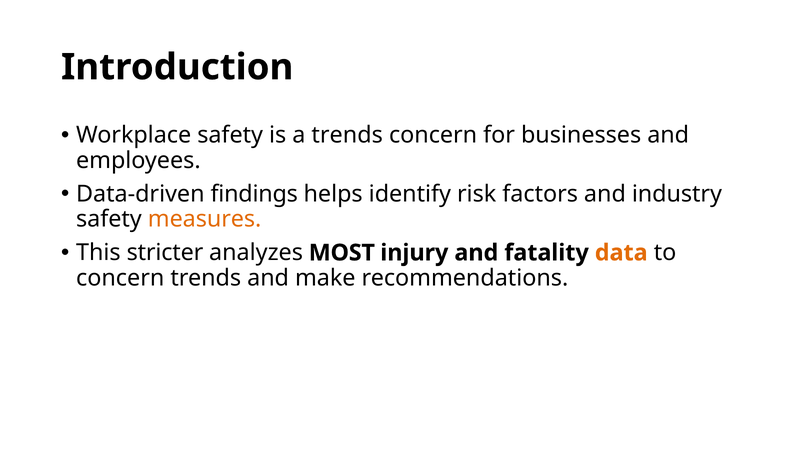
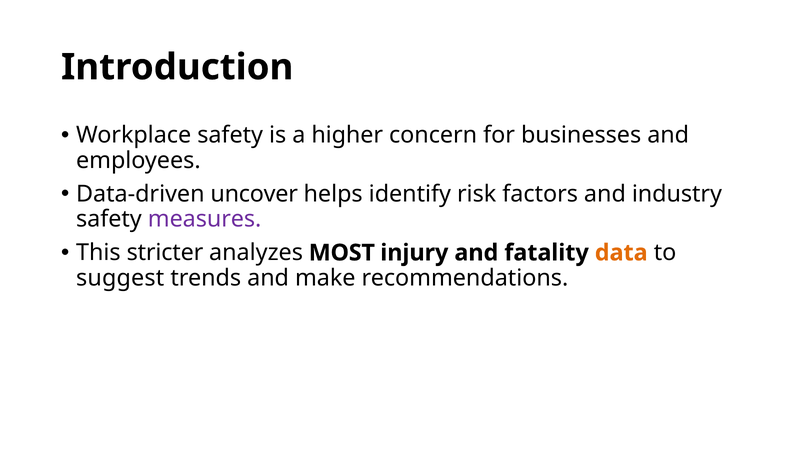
a trends: trends -> higher
findings: findings -> uncover
measures colour: orange -> purple
concern at (120, 278): concern -> suggest
